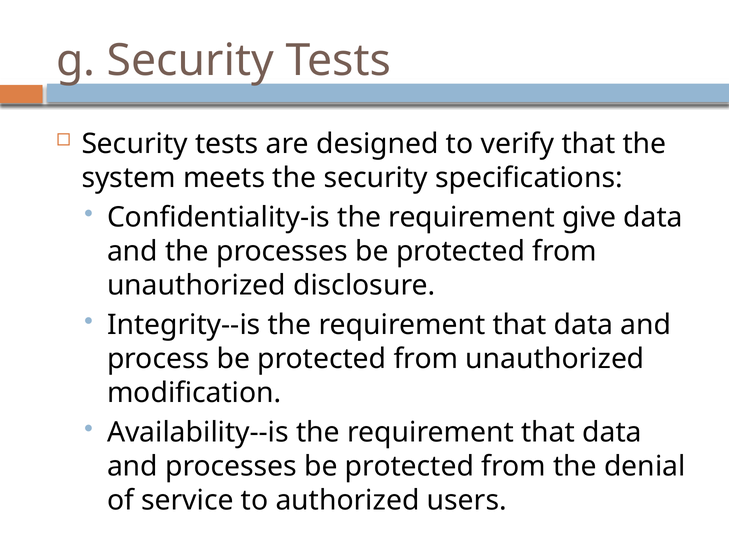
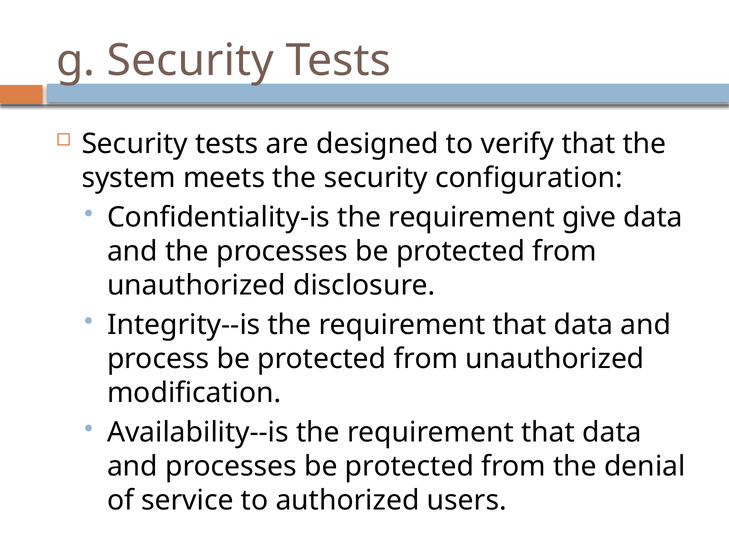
specifications: specifications -> configuration
